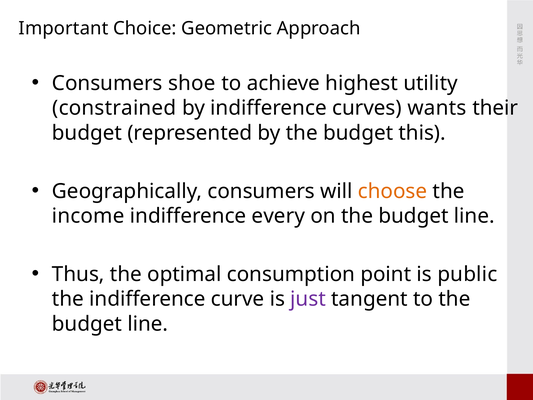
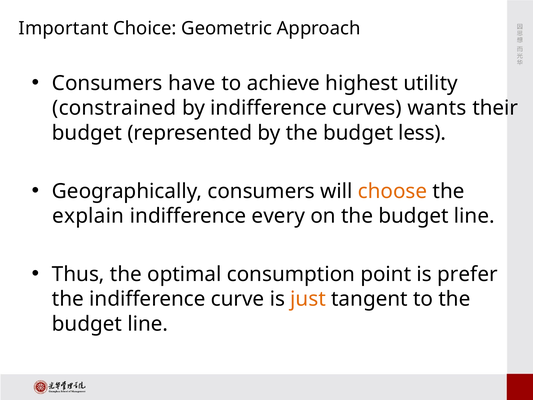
shoe: shoe -> have
this: this -> less
income: income -> explain
public: public -> prefer
just colour: purple -> orange
